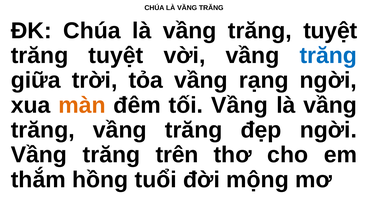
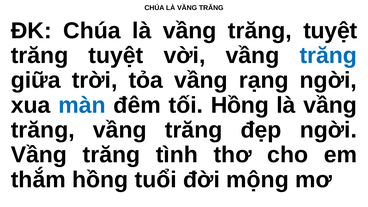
màn colour: orange -> blue
tối Vầng: Vầng -> Hồng
trên: trên -> tình
